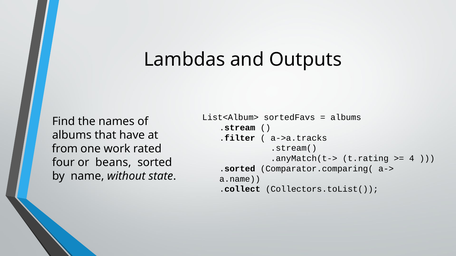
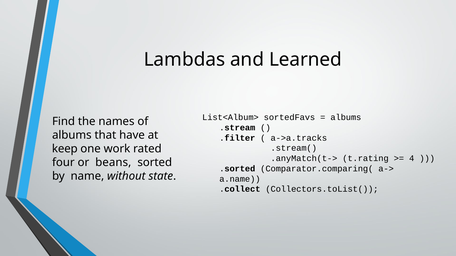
Outputs: Outputs -> Learned
from: from -> keep
